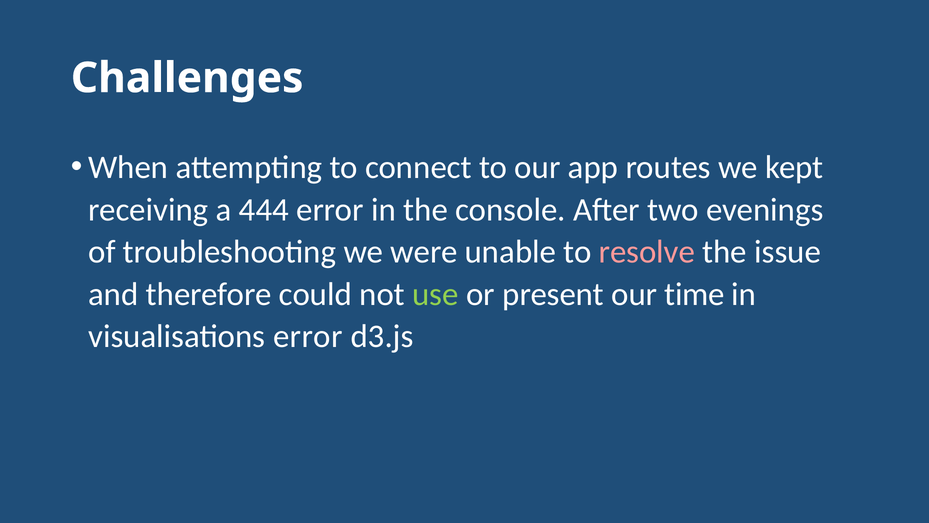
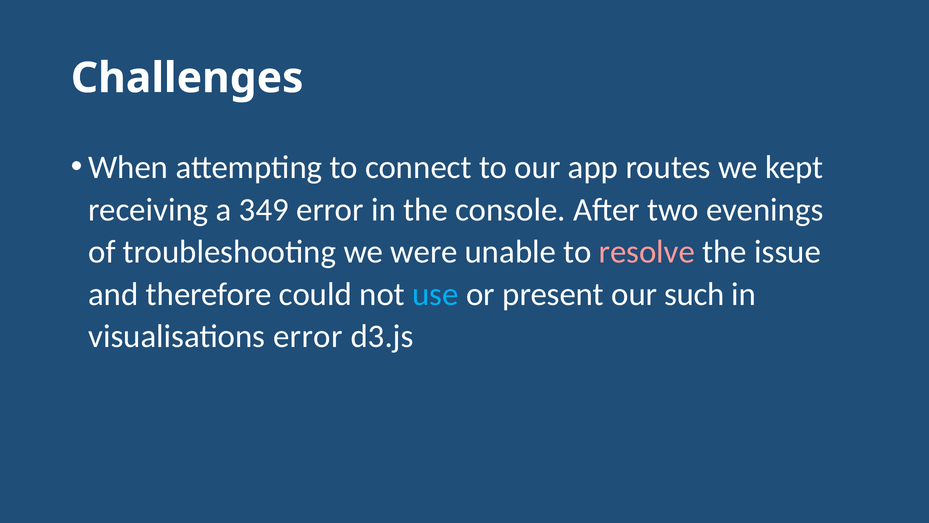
444: 444 -> 349
use colour: light green -> light blue
time: time -> such
